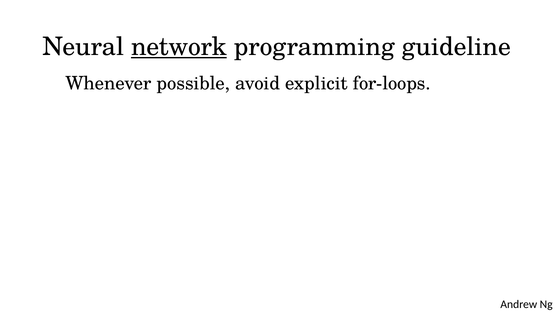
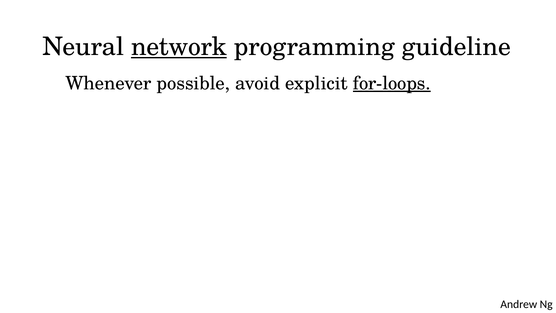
for-loops underline: none -> present
